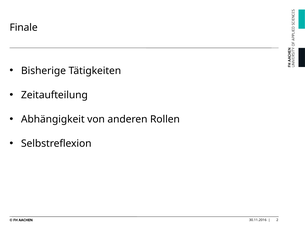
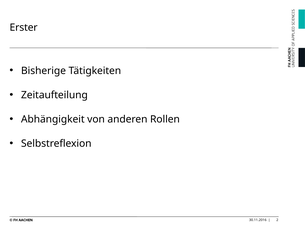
Finale: Finale -> Erster
